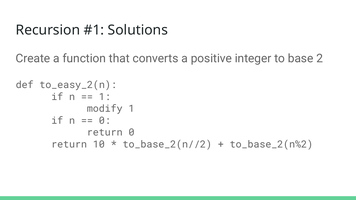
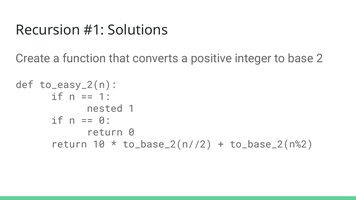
modify: modify -> nested
